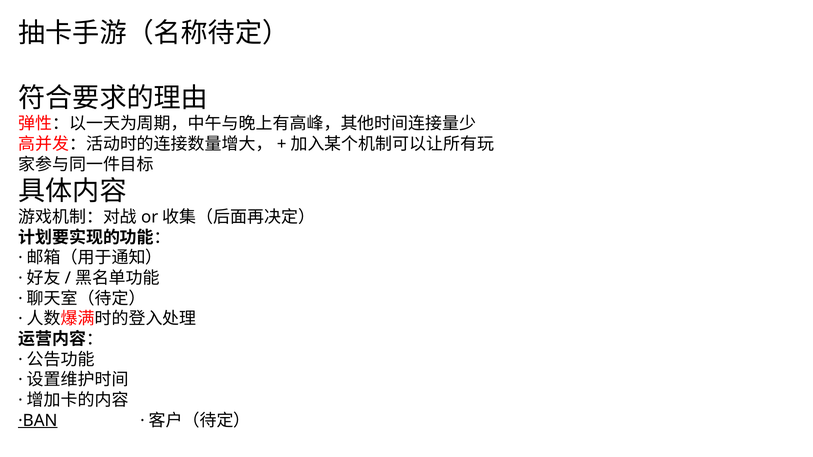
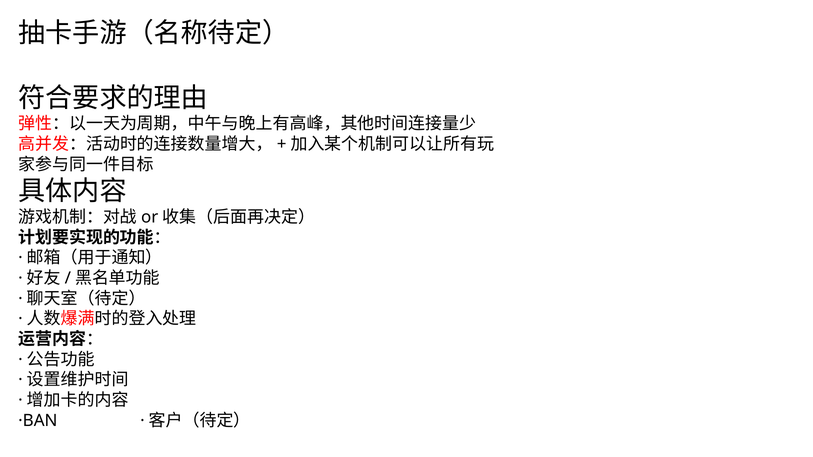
·BAN underline: present -> none
